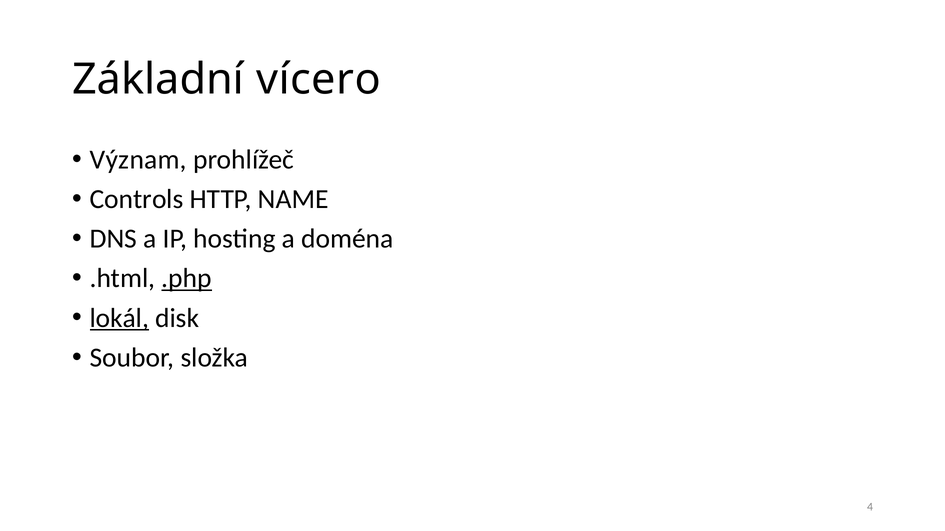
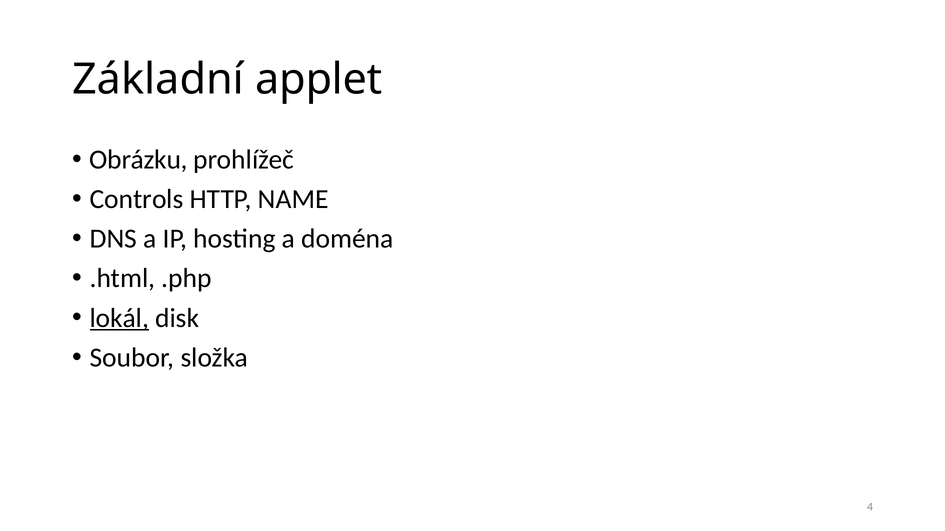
vícero: vícero -> applet
Význam: Význam -> Obrázku
.php underline: present -> none
